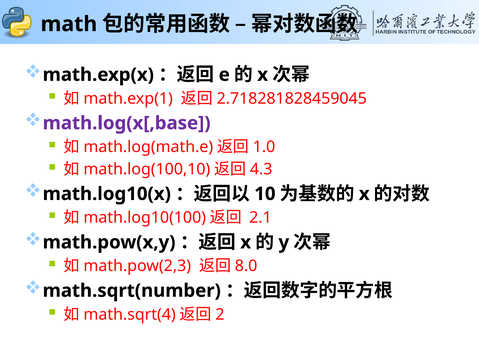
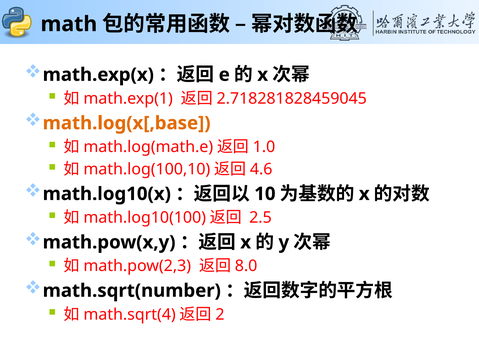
math.log(x[,base colour: purple -> orange
4.3: 4.3 -> 4.6
2.1: 2.1 -> 2.5
